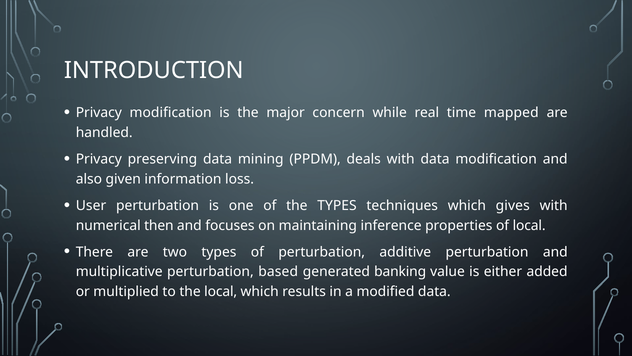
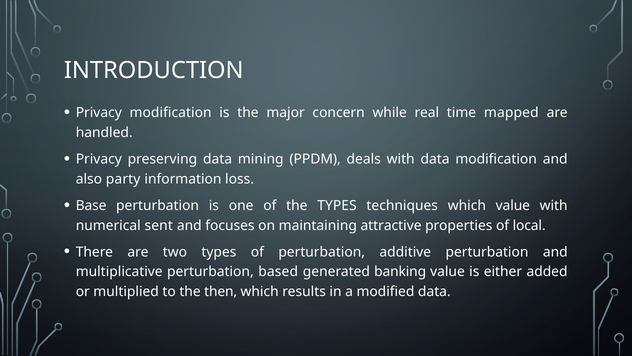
given: given -> party
User: User -> Base
which gives: gives -> value
then: then -> sent
inference: inference -> attractive
the local: local -> then
